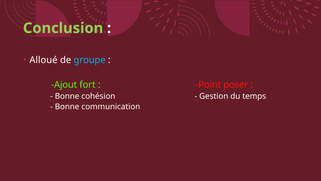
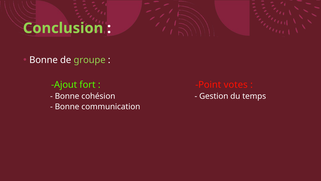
Alloué at (43, 60): Alloué -> Bonne
groupe colour: light blue -> light green
poser: poser -> votes
